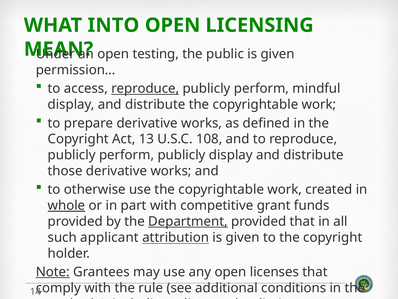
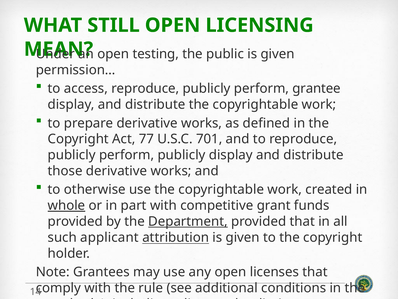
INTO: INTO -> STILL
reproduce at (145, 88) underline: present -> none
mindful: mindful -> grantee
13: 13 -> 77
108: 108 -> 701
Note underline: present -> none
